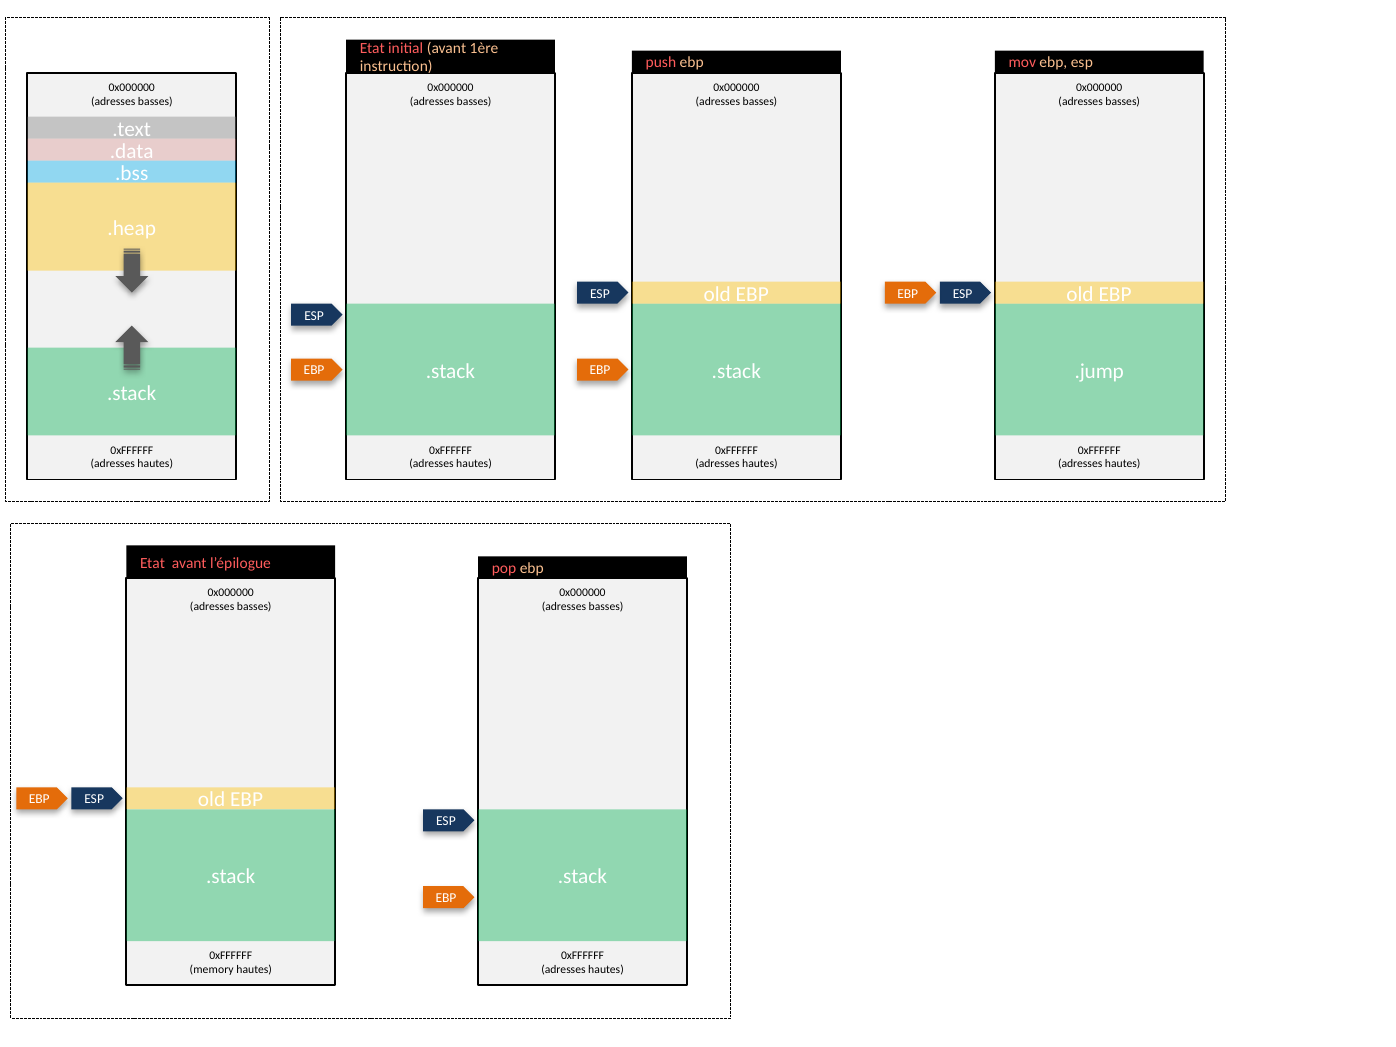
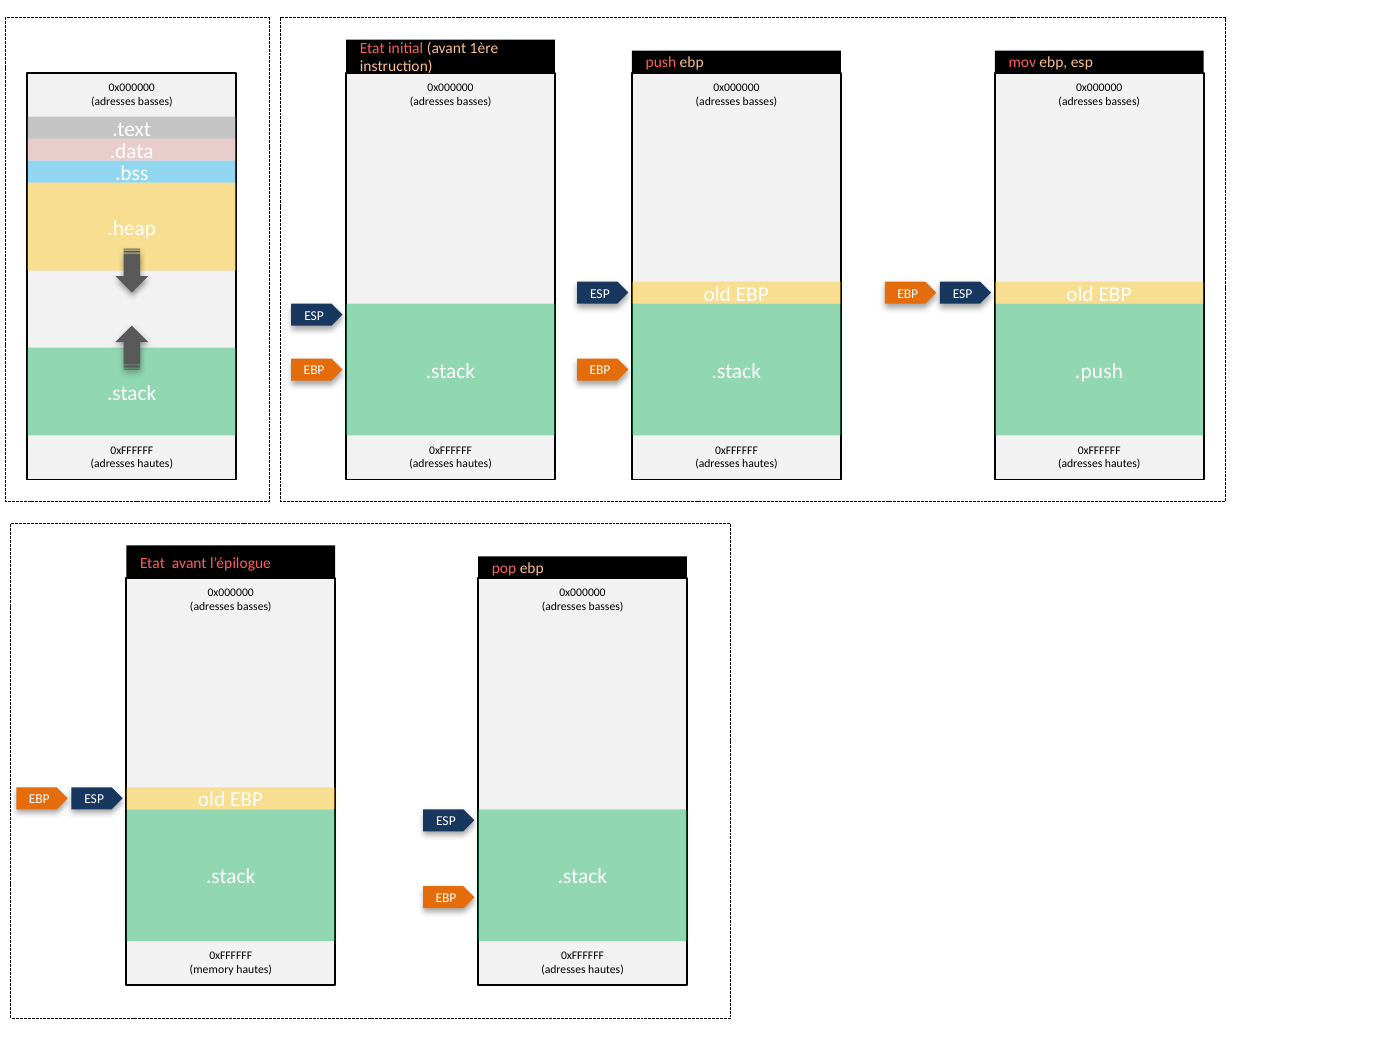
.jump: .jump -> .push
